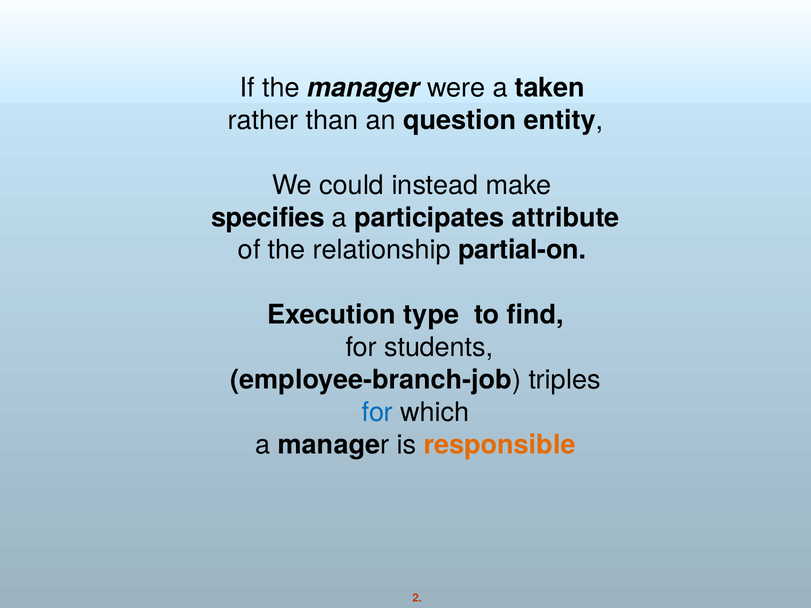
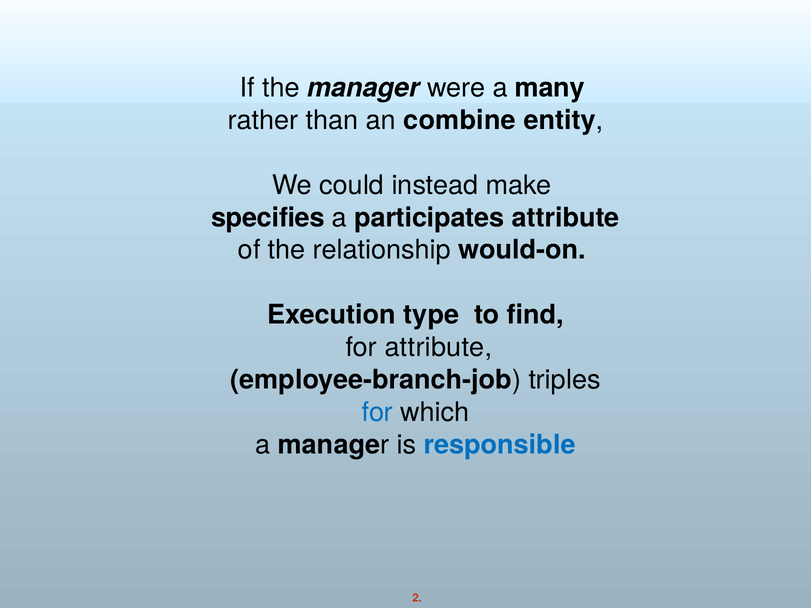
taken: taken -> many
question: question -> combine
partial-on: partial-on -> would-on
for students: students -> attribute
responsible colour: orange -> blue
